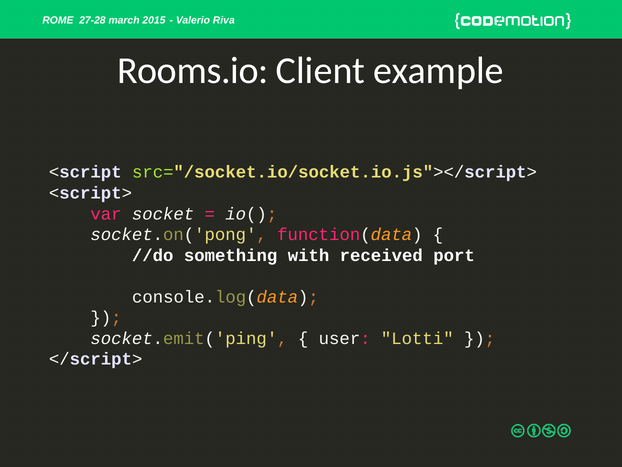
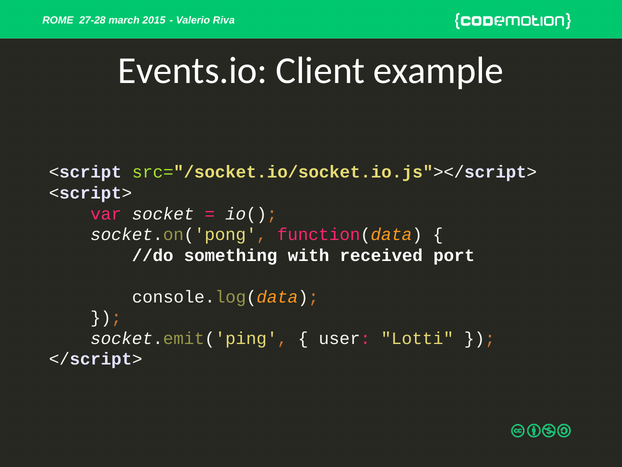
Rooms.io: Rooms.io -> Events.io
